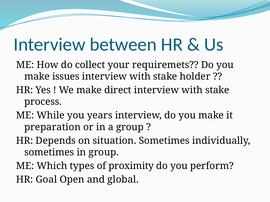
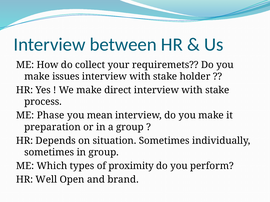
While: While -> Phase
years: years -> mean
Goal: Goal -> Well
global: global -> brand
